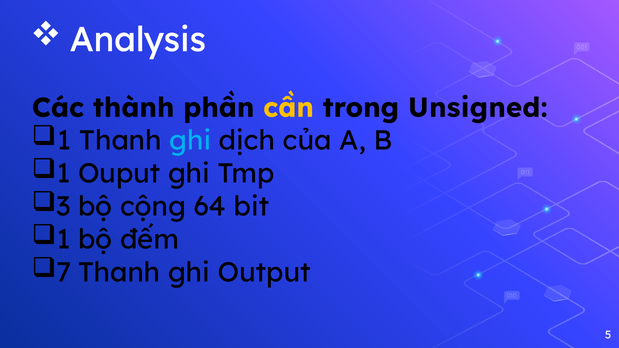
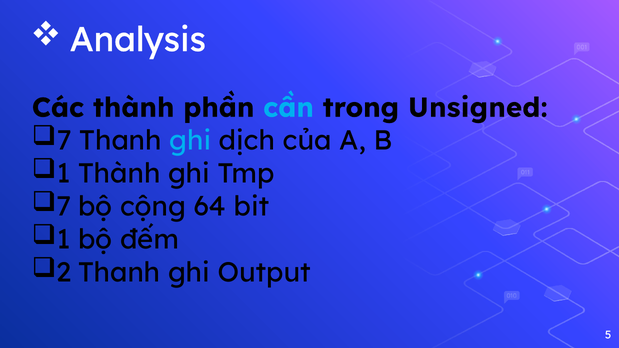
cần colour: yellow -> light blue
1 at (64, 141): 1 -> 7
1 Ouput: Ouput -> Thành
3 at (64, 207): 3 -> 7
7: 7 -> 2
